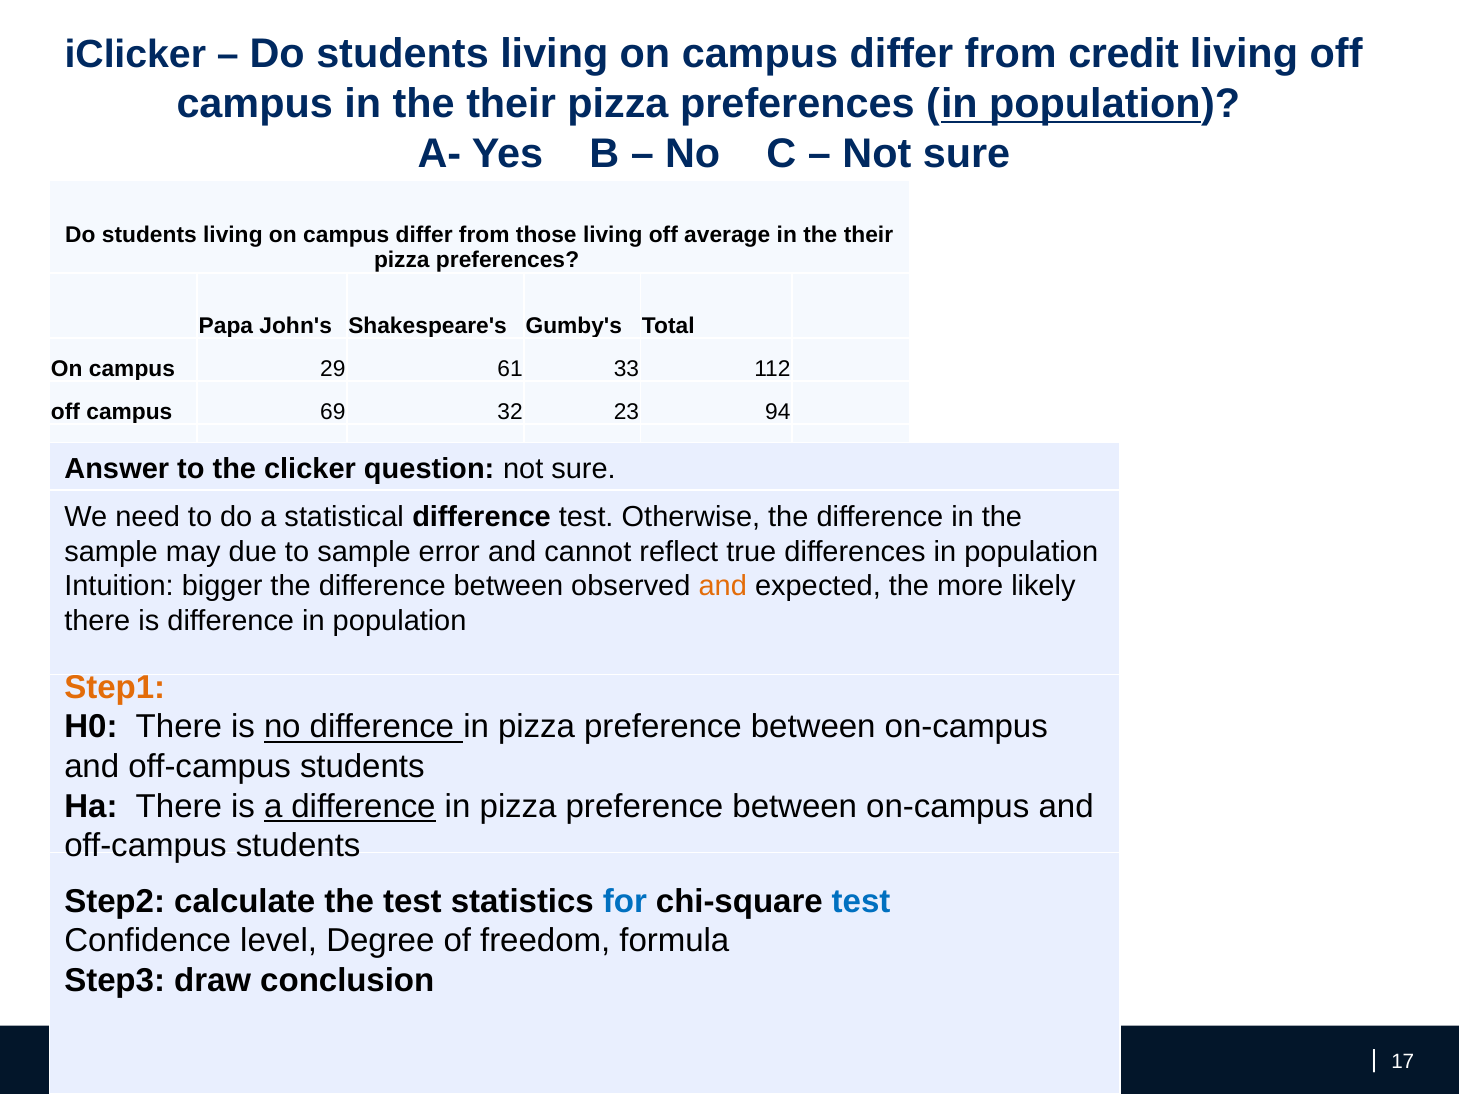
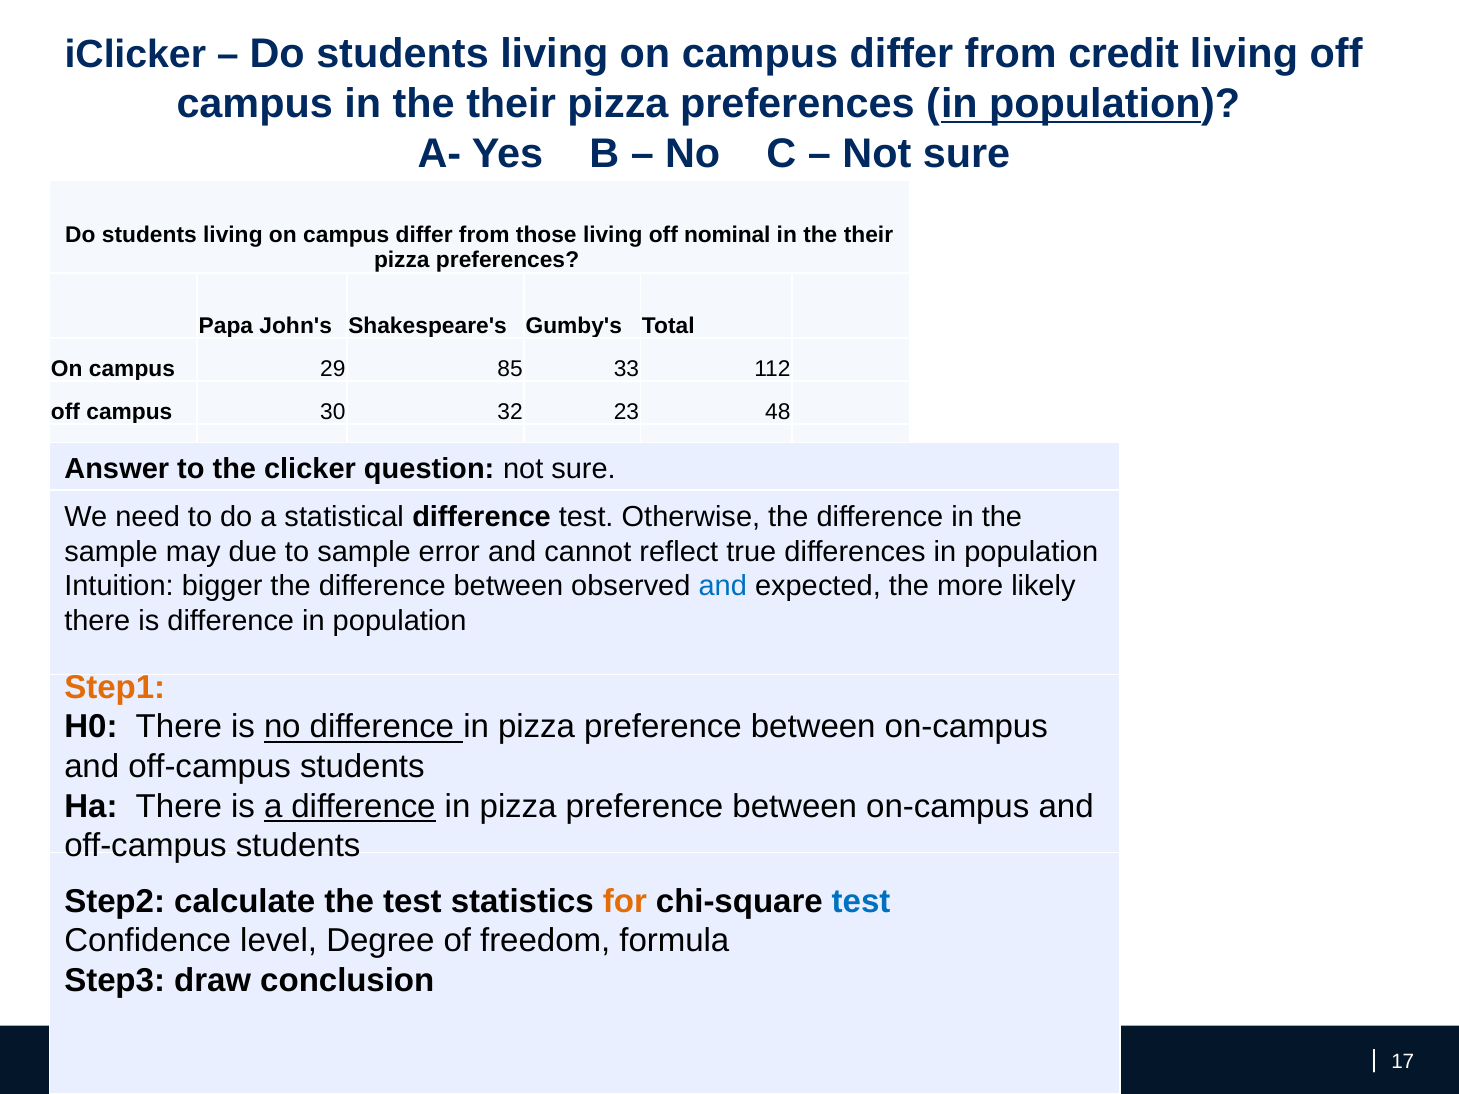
average: average -> nominal
61: 61 -> 85
69: 69 -> 30
94: 94 -> 48
and at (723, 587) colour: orange -> blue
for colour: blue -> orange
